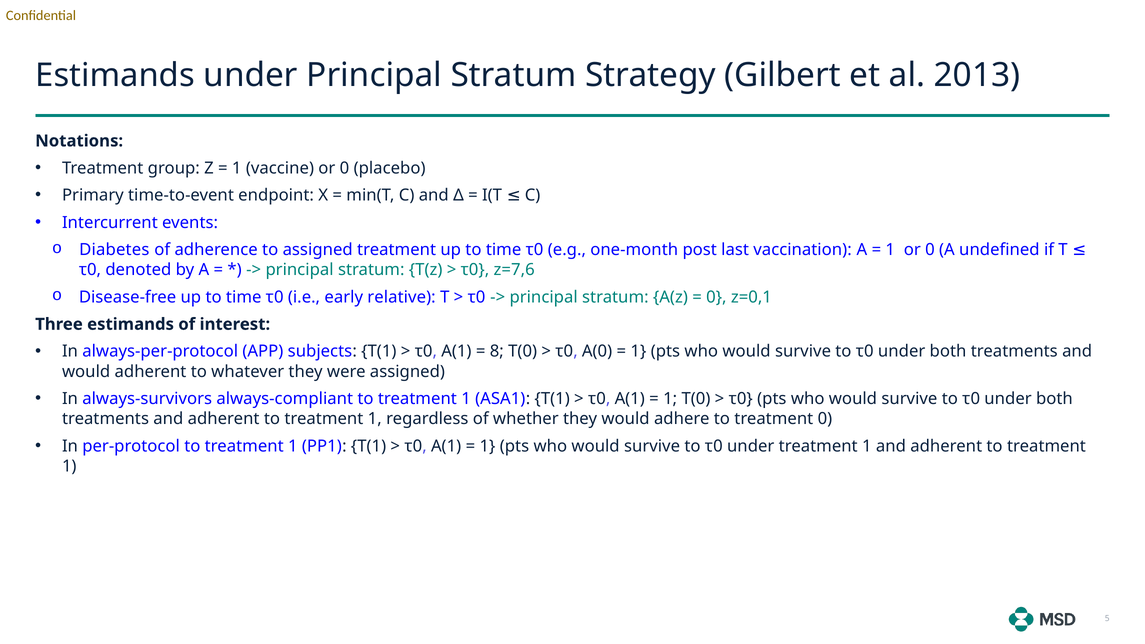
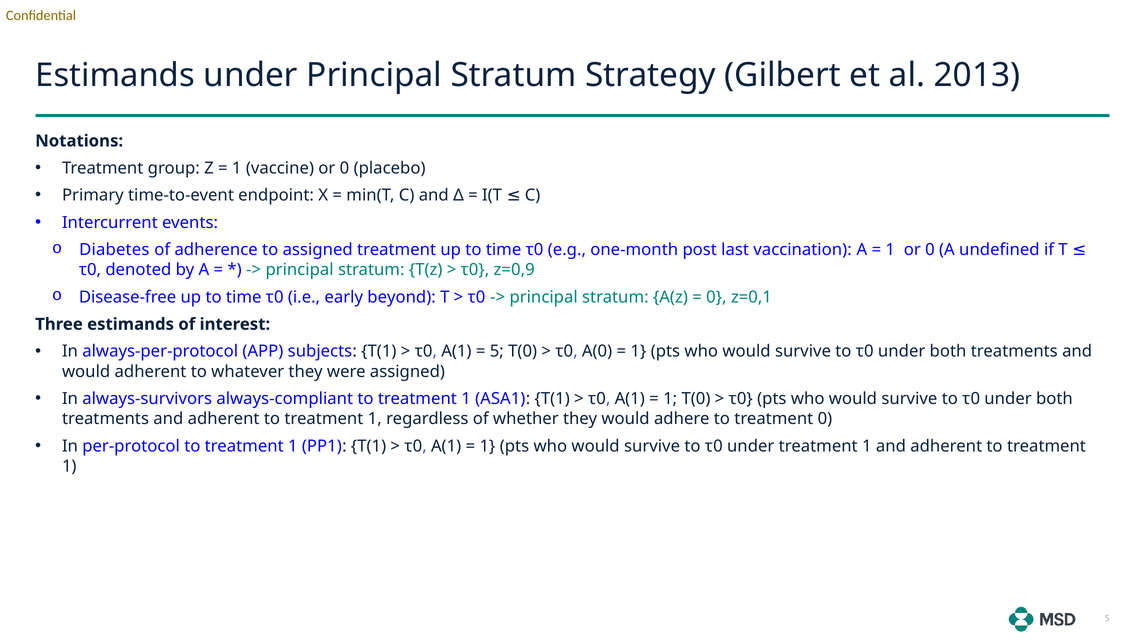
z=7,6: z=7,6 -> z=0,9
relative: relative -> beyond
8 at (497, 352): 8 -> 5
